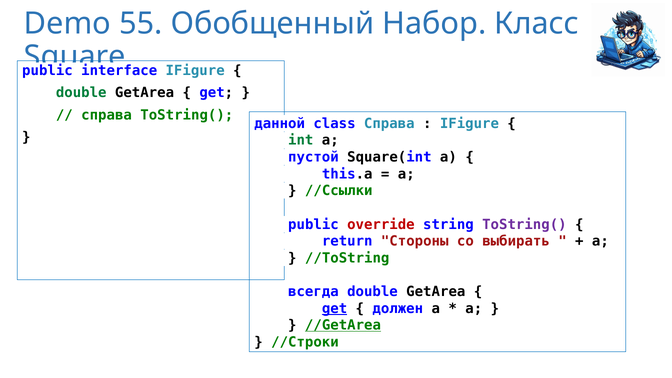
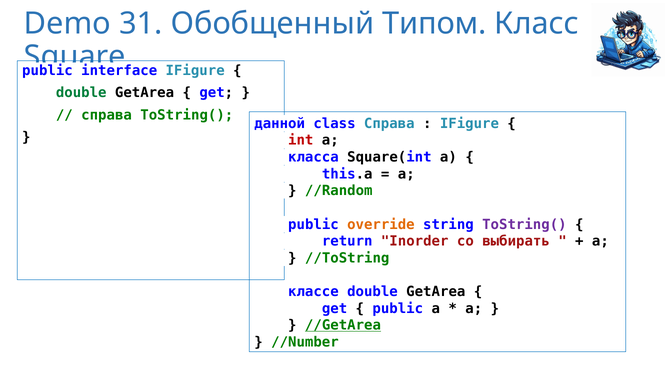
55: 55 -> 31
Набор: Набор -> Типом
int colour: green -> red
пустой: пустой -> класса
//Ссылки: //Ссылки -> //Random
override colour: red -> orange
Стороны: Стороны -> Inorder
всегда: всегда -> классе
get at (335, 308) underline: present -> none
должен at (398, 308): должен -> public
//Строки: //Строки -> //Number
